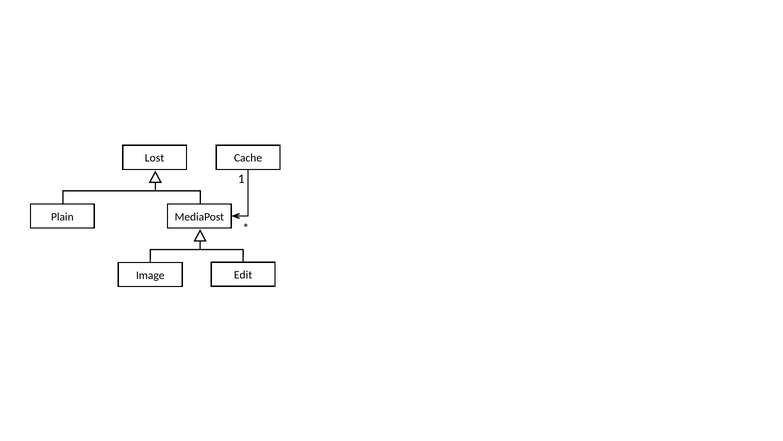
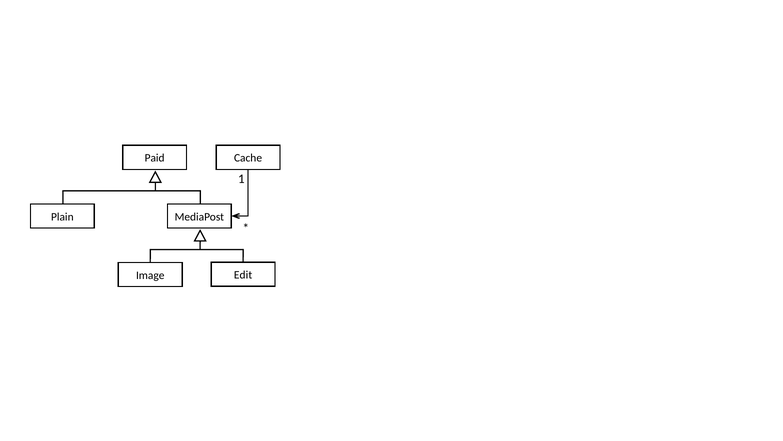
Lost: Lost -> Paid
